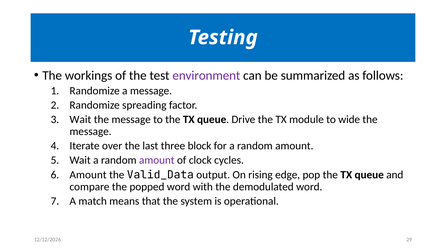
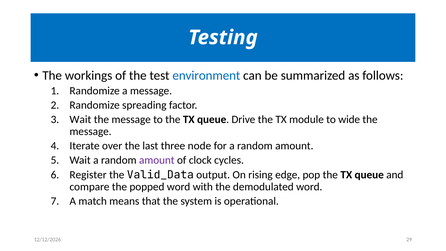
environment colour: purple -> blue
block: block -> node
Amount at (88, 175): Amount -> Register
